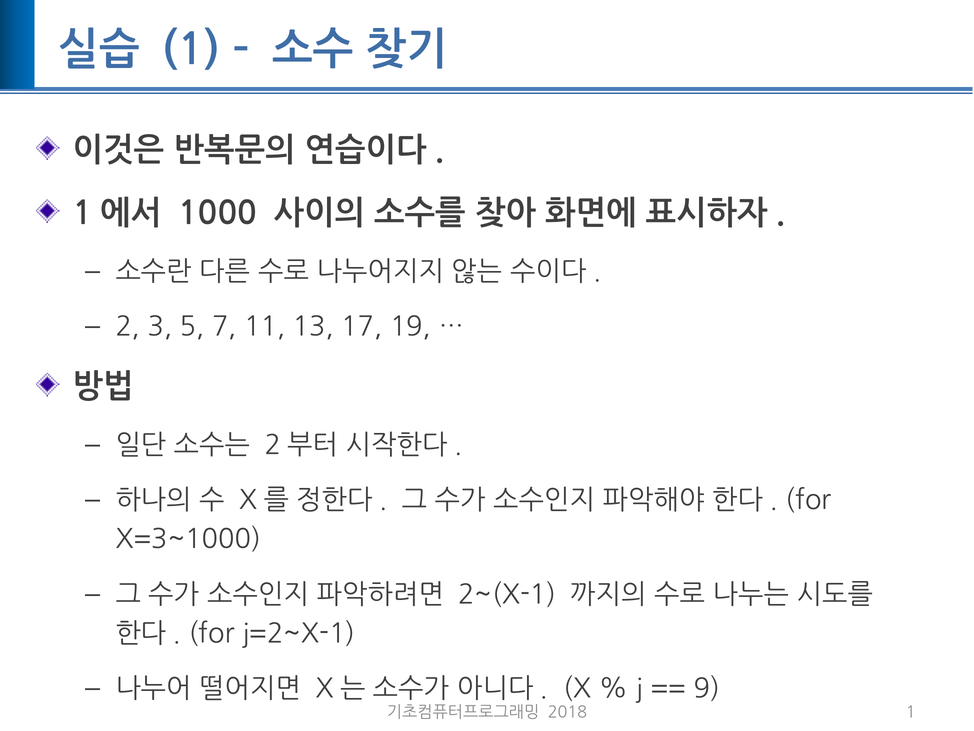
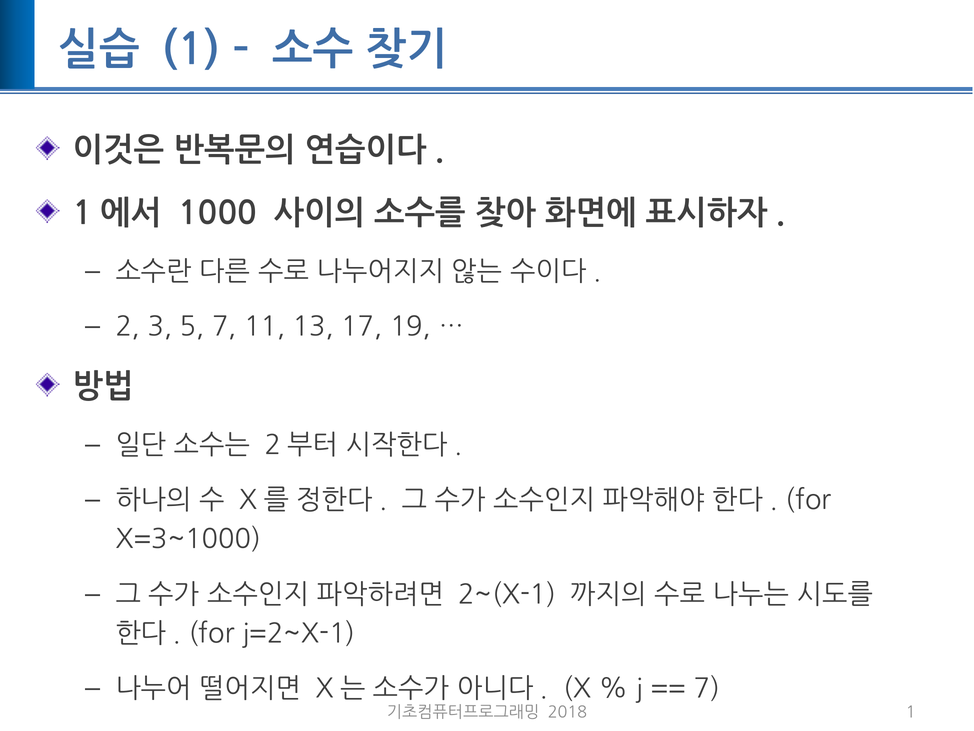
9 at (707, 688): 9 -> 7
